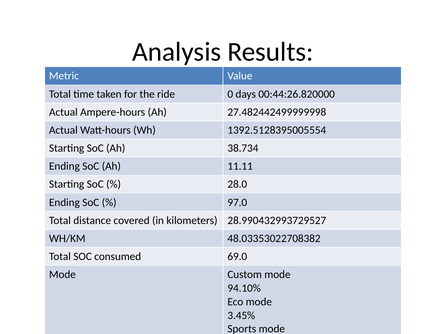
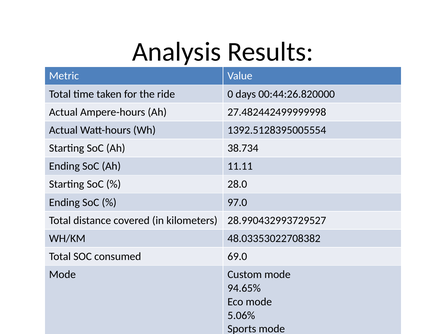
94.10%: 94.10% -> 94.65%
3.45%: 3.45% -> 5.06%
